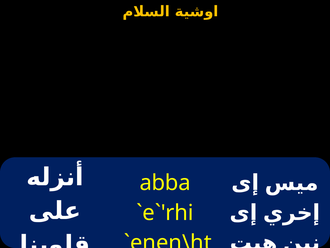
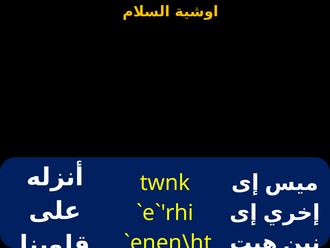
abba: abba -> twnk
